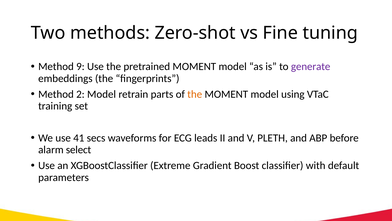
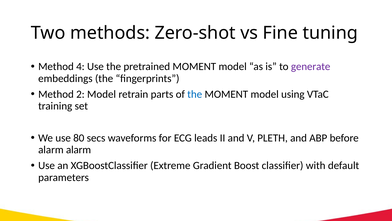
9: 9 -> 4
the at (195, 94) colour: orange -> blue
41: 41 -> 80
alarm select: select -> alarm
